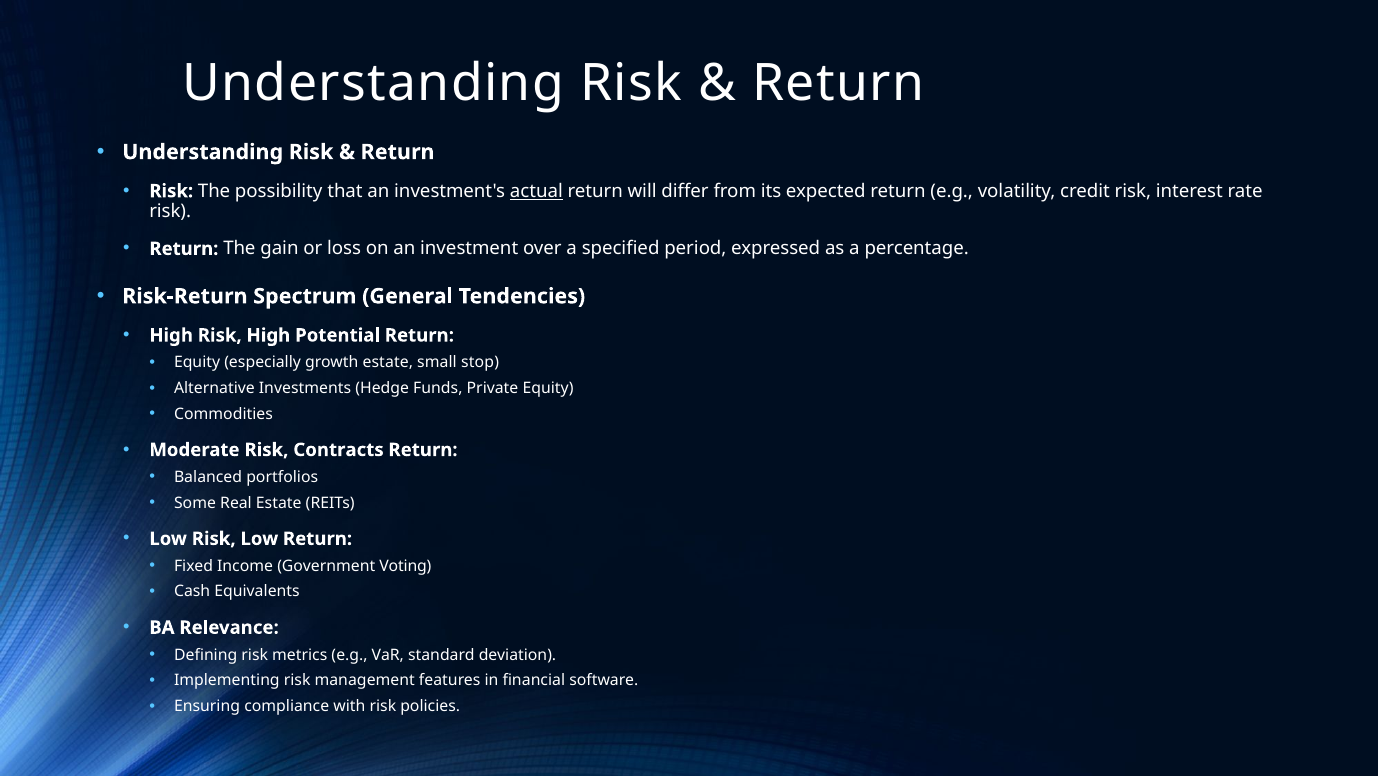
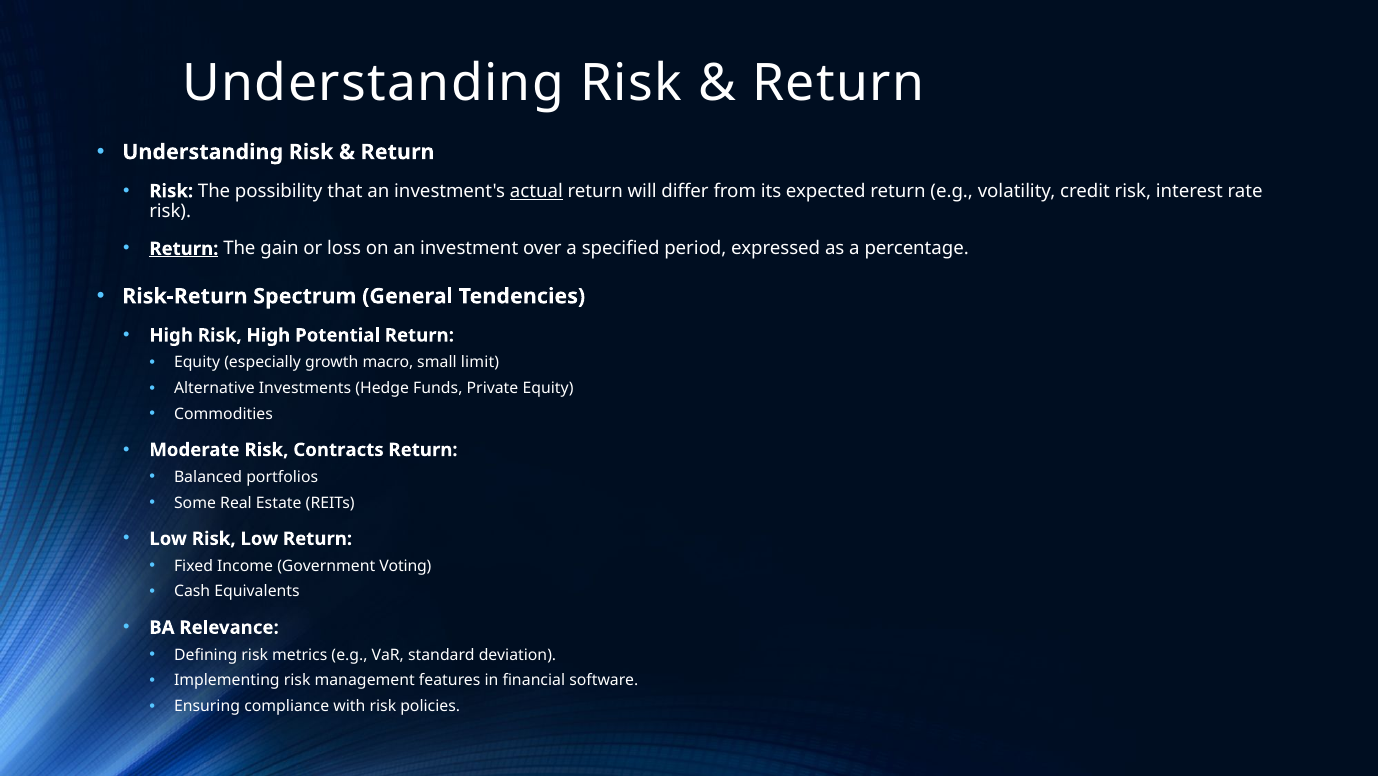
Return at (184, 249) underline: none -> present
growth estate: estate -> macro
stop: stop -> limit
